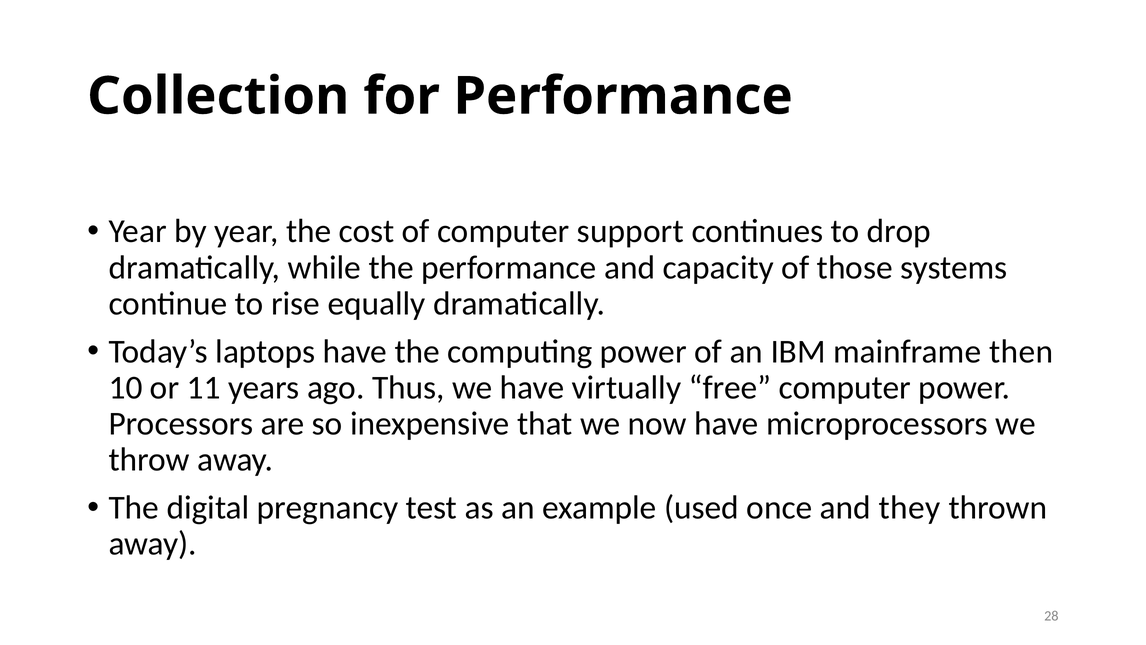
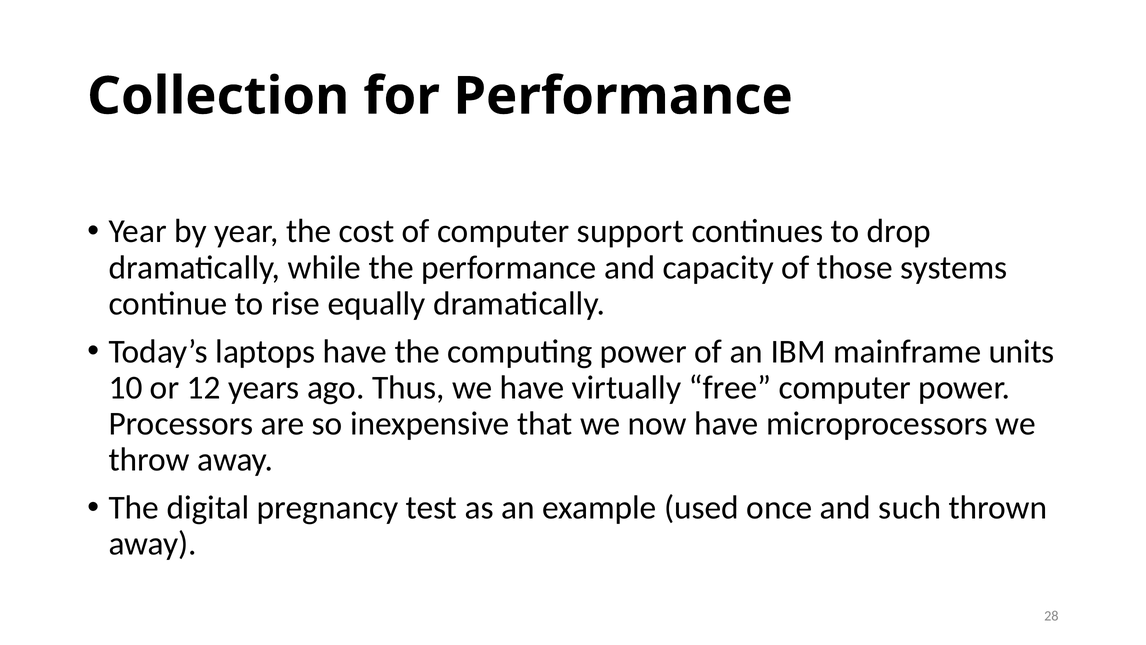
then: then -> units
11: 11 -> 12
they: they -> such
